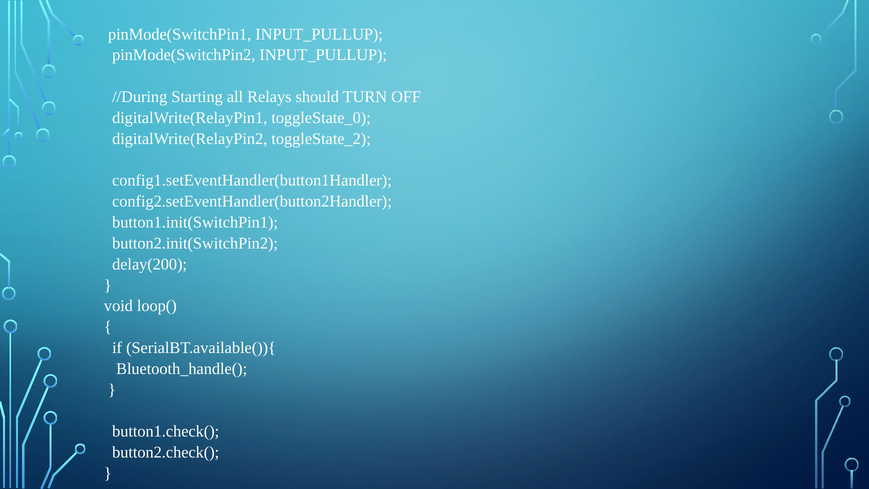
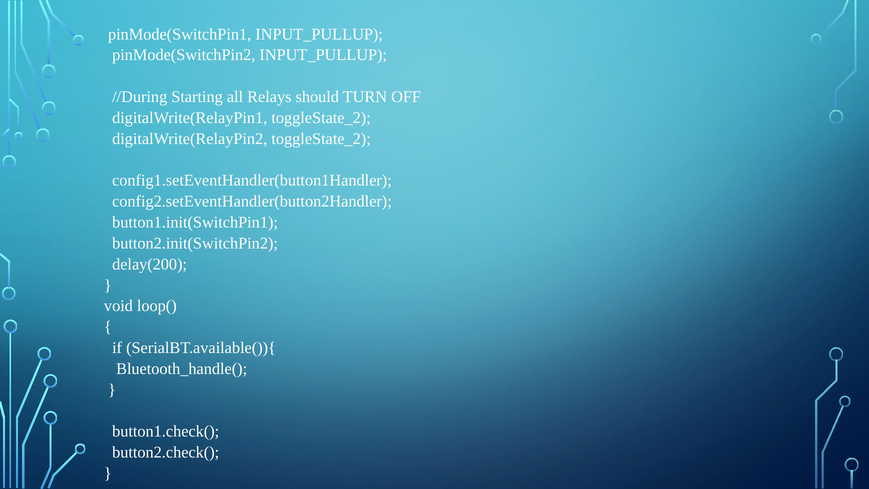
digitalWrite(RelayPin1 toggleState_0: toggleState_0 -> toggleState_2
